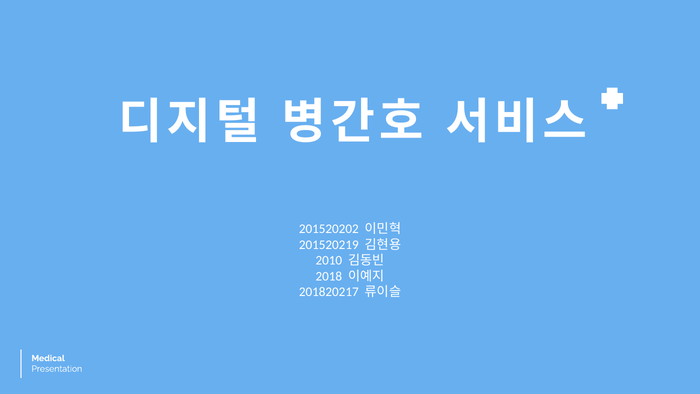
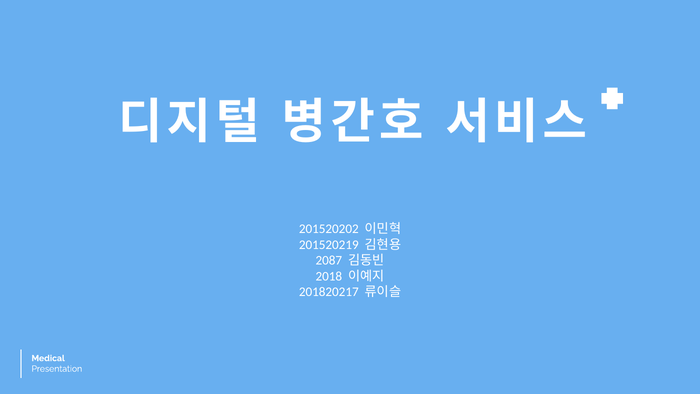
2010: 2010 -> 2087
